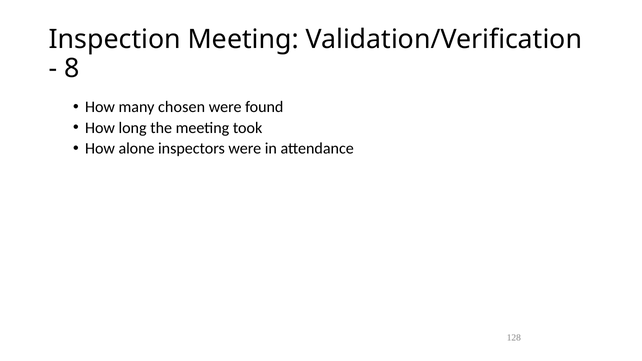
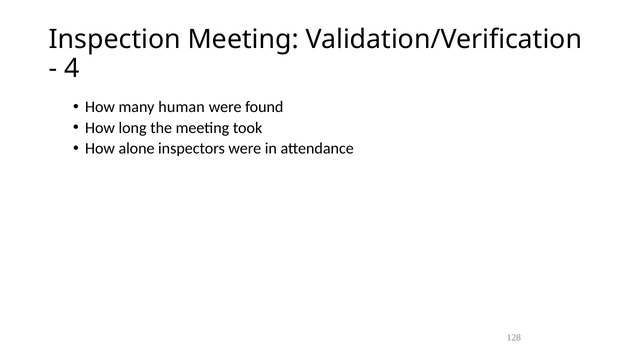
8: 8 -> 4
chosen: chosen -> human
